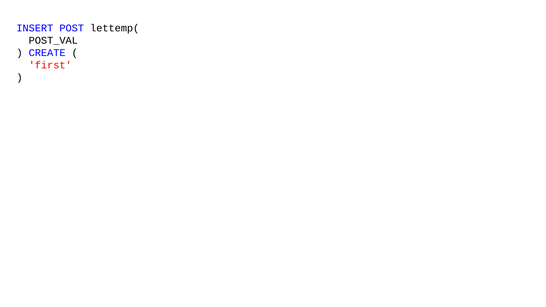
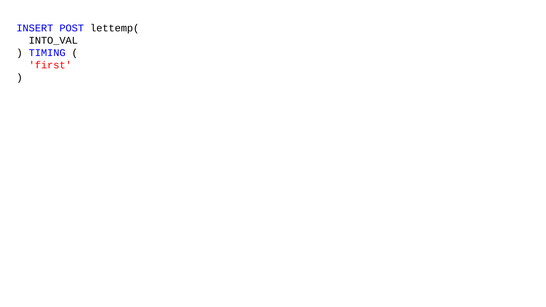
POST_VAL: POST_VAL -> INTO_VAL
CREATE: CREATE -> TIMING
